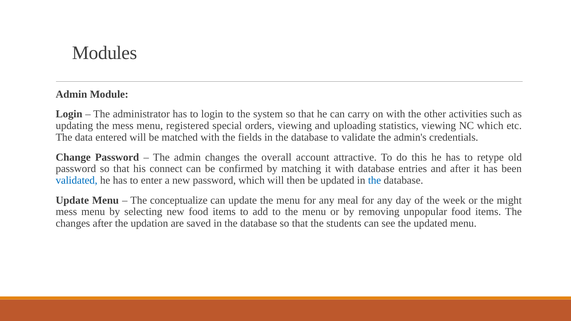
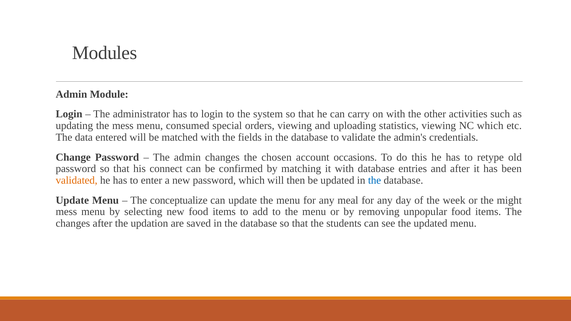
registered: registered -> consumed
overall: overall -> chosen
attractive: attractive -> occasions
validated colour: blue -> orange
